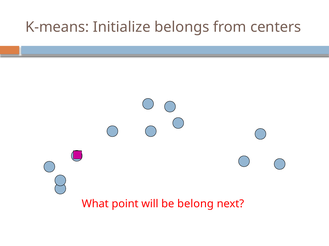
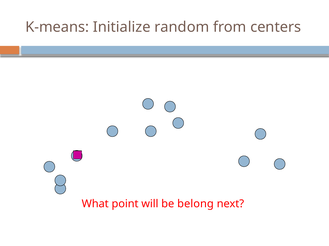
belongs: belongs -> random
